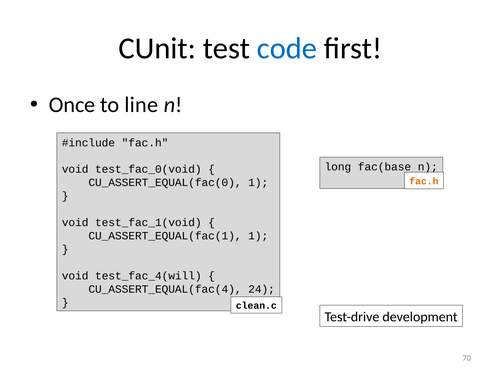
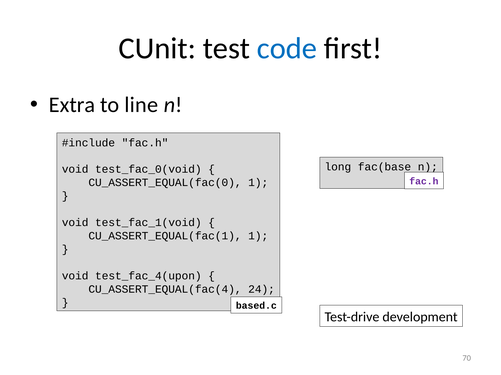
Once: Once -> Extra
fac.h at (424, 182) colour: orange -> purple
test_fac_4(will: test_fac_4(will -> test_fac_4(upon
clean.c: clean.c -> based.c
